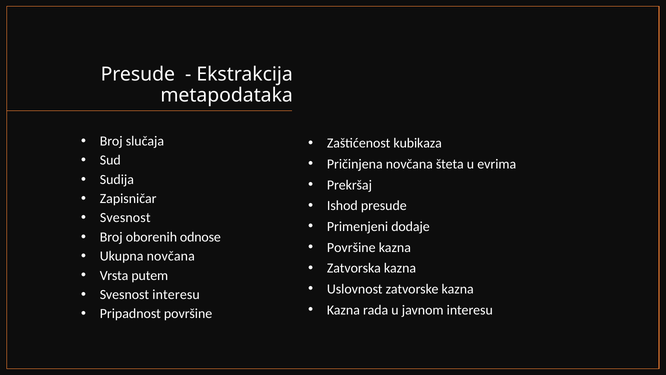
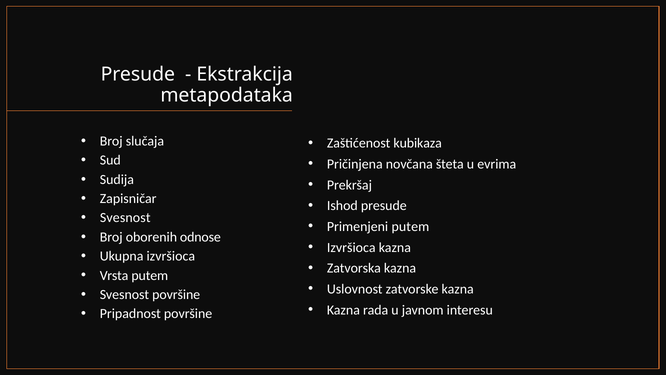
Primenjeni dodaje: dodaje -> putem
Površine at (351, 247): Površine -> Izvršioca
Ukupna novčana: novčana -> izvršioca
Svesnost interesu: interesu -> površine
